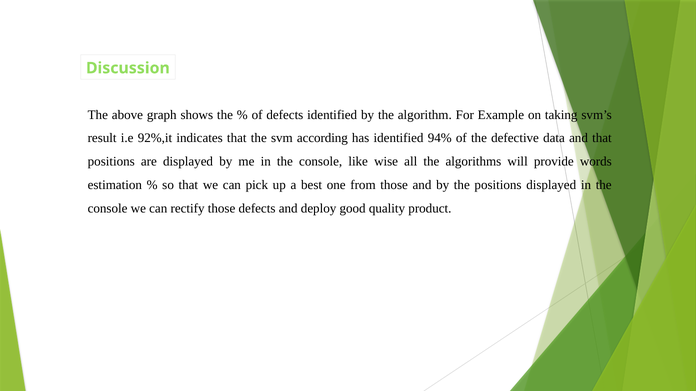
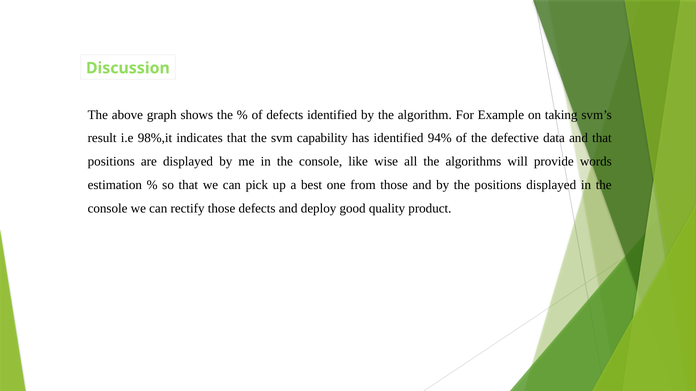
92%,it: 92%,it -> 98%,it
according: according -> capability
